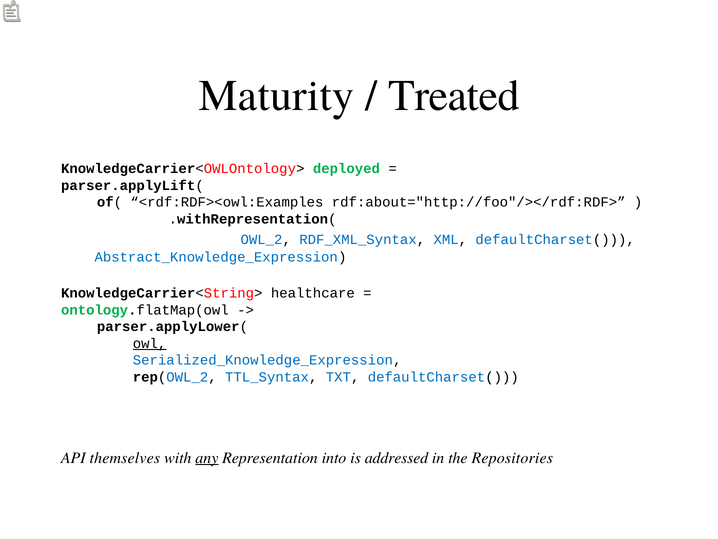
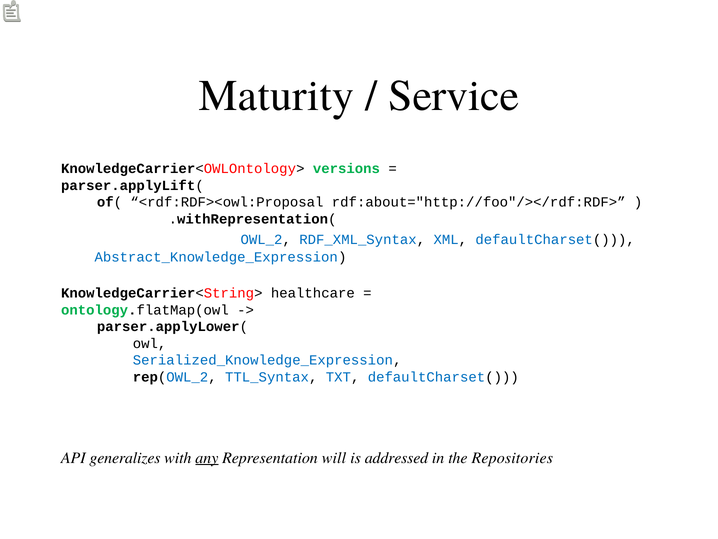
Treated: Treated -> Service
deployed: deployed -> versions
<rdf:RDF><owl:Examples: <rdf:RDF><owl:Examples -> <rdf:RDF><owl:Proposal
owl underline: present -> none
themselves: themselves -> generalizes
into: into -> will
